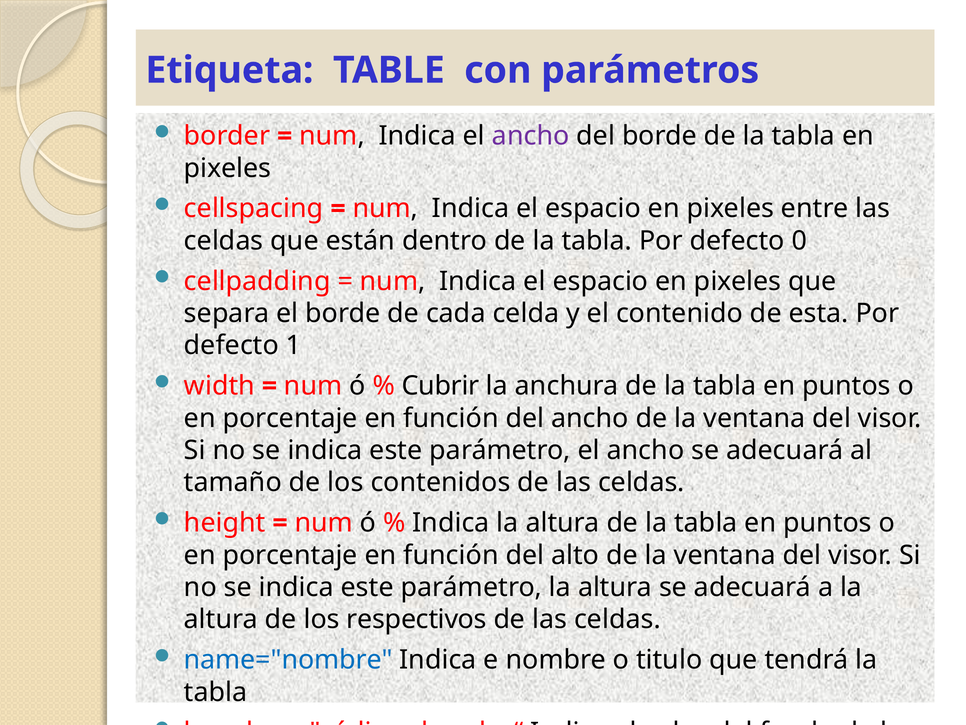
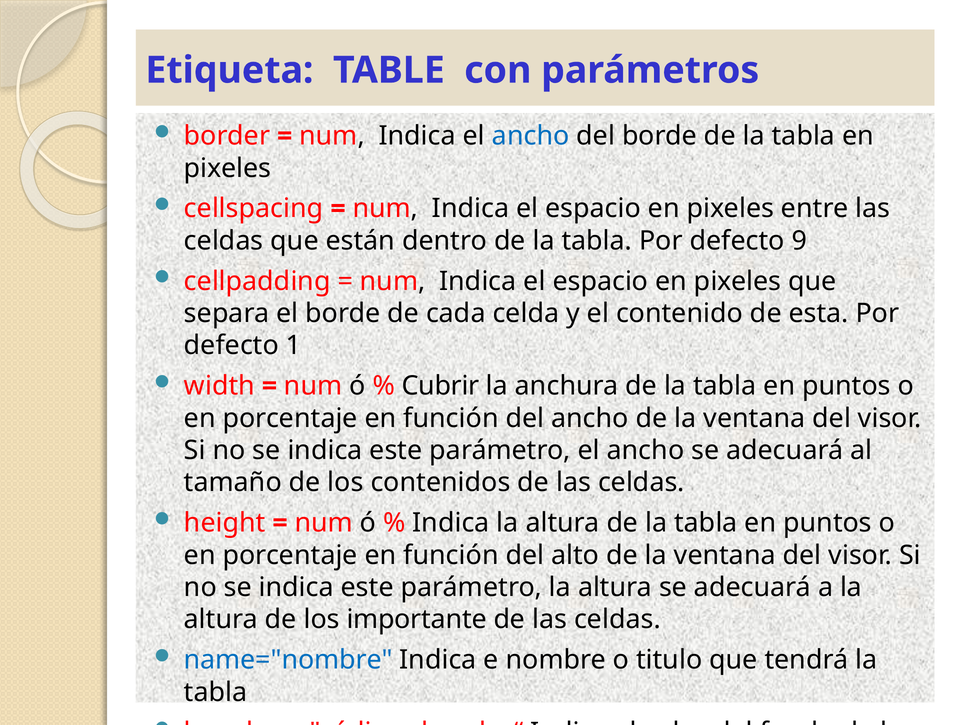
ancho at (531, 136) colour: purple -> blue
0: 0 -> 9
respectivos: respectivos -> importante
